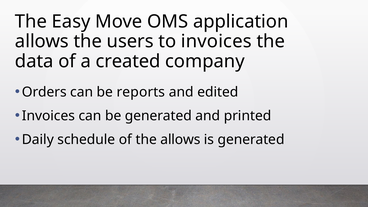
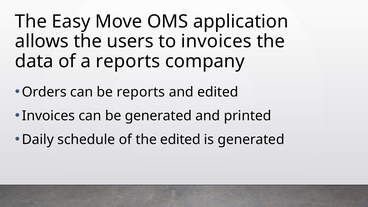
a created: created -> reports
the allows: allows -> edited
